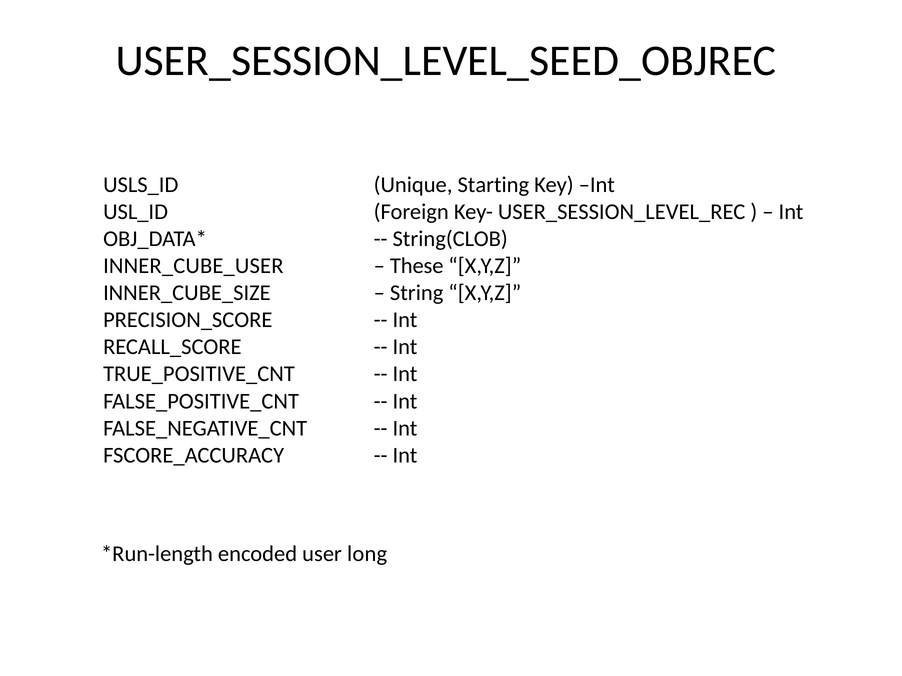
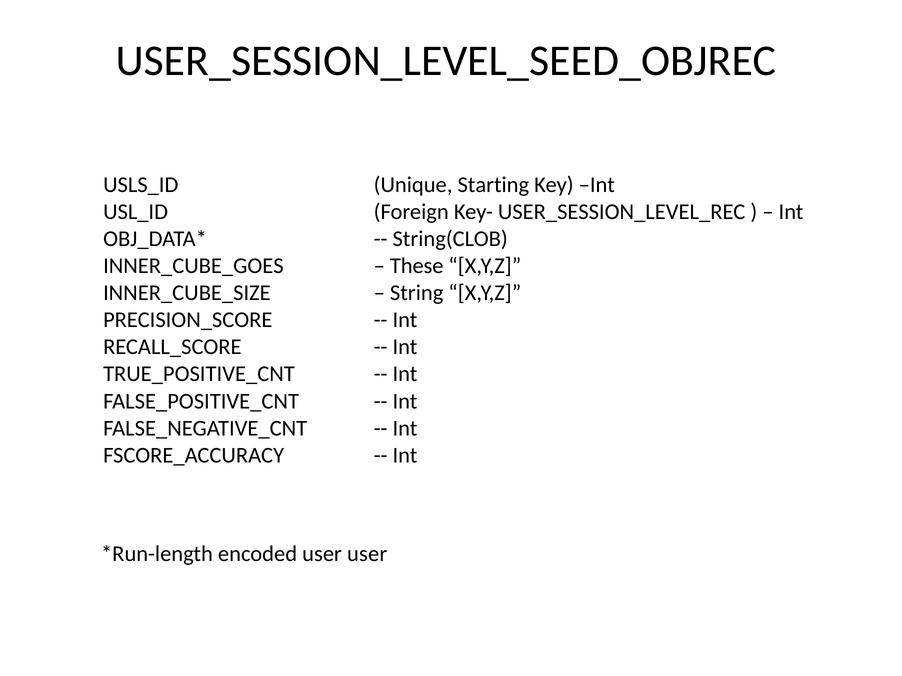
INNER_CUBE_USER: INNER_CUBE_USER -> INNER_CUBE_GOES
user long: long -> user
